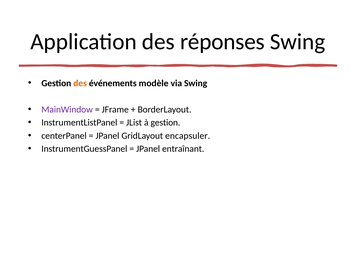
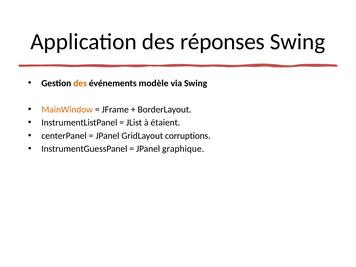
MainWindow colour: purple -> orange
à gestion: gestion -> étaient
encapsuler: encapsuler -> corruptions
entraînant: entraînant -> graphique
